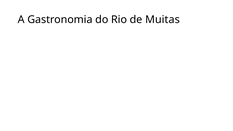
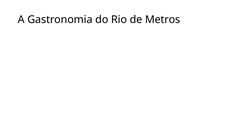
Muitas: Muitas -> Metros
